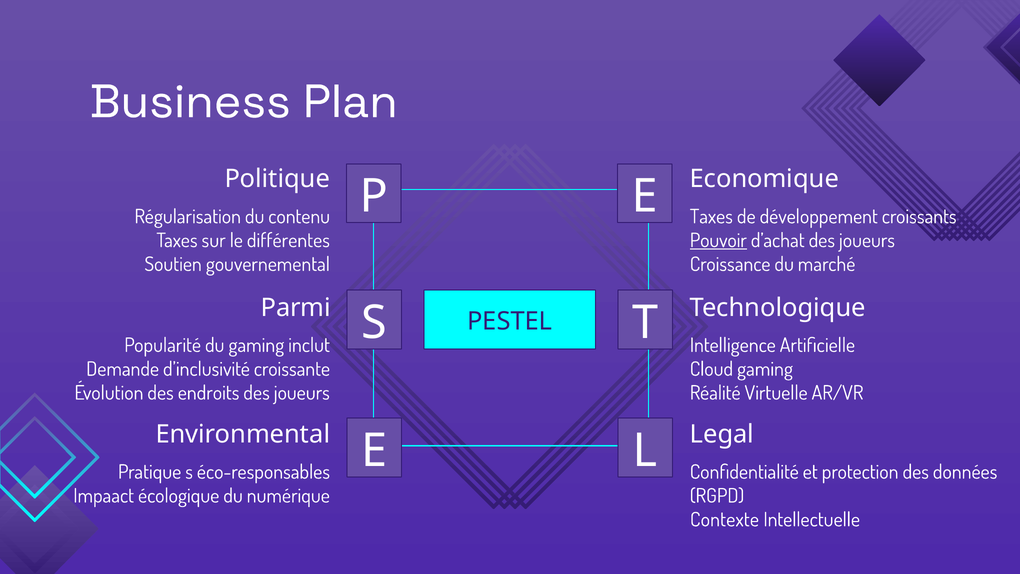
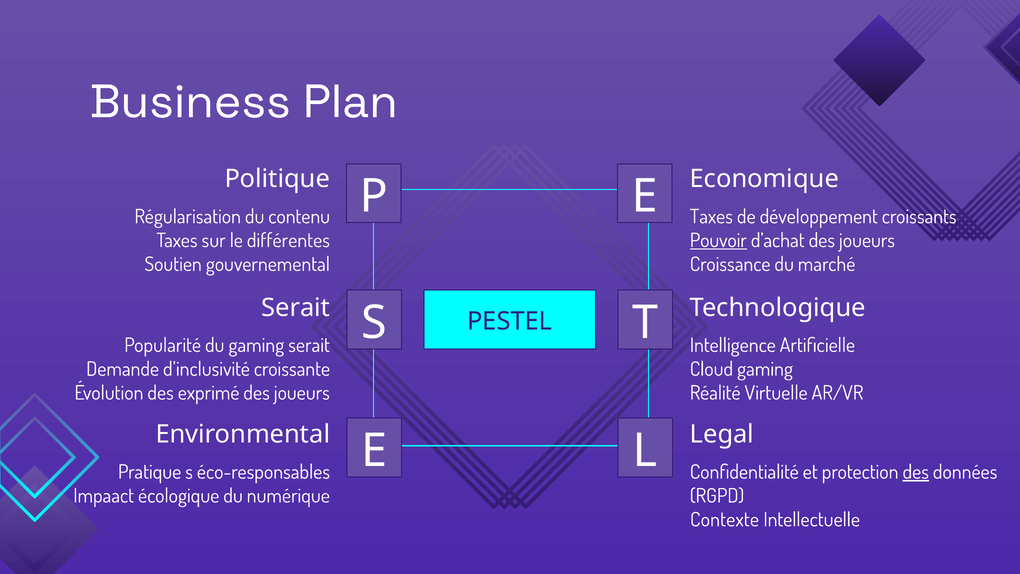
Parmi at (296, 308): Parmi -> Serait
gaming inclut: inclut -> serait
endroits: endroits -> exprimé
des at (916, 472) underline: none -> present
